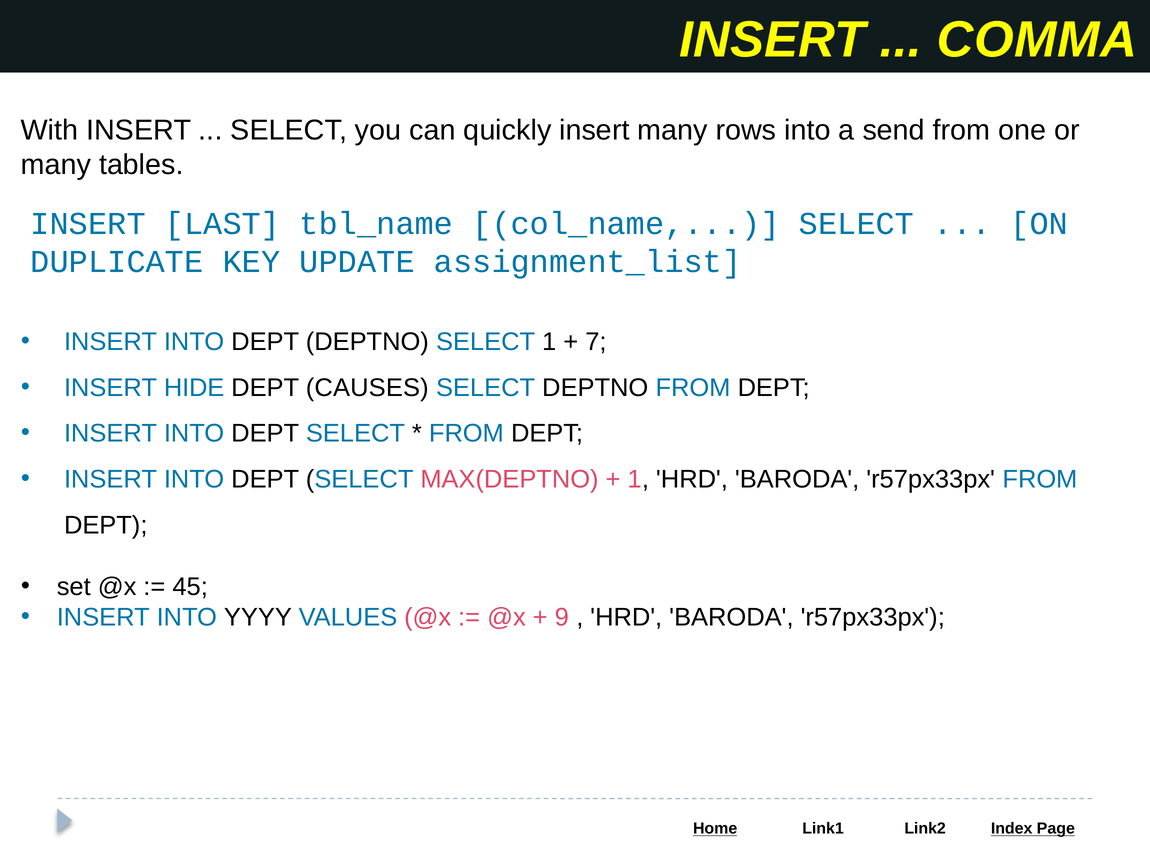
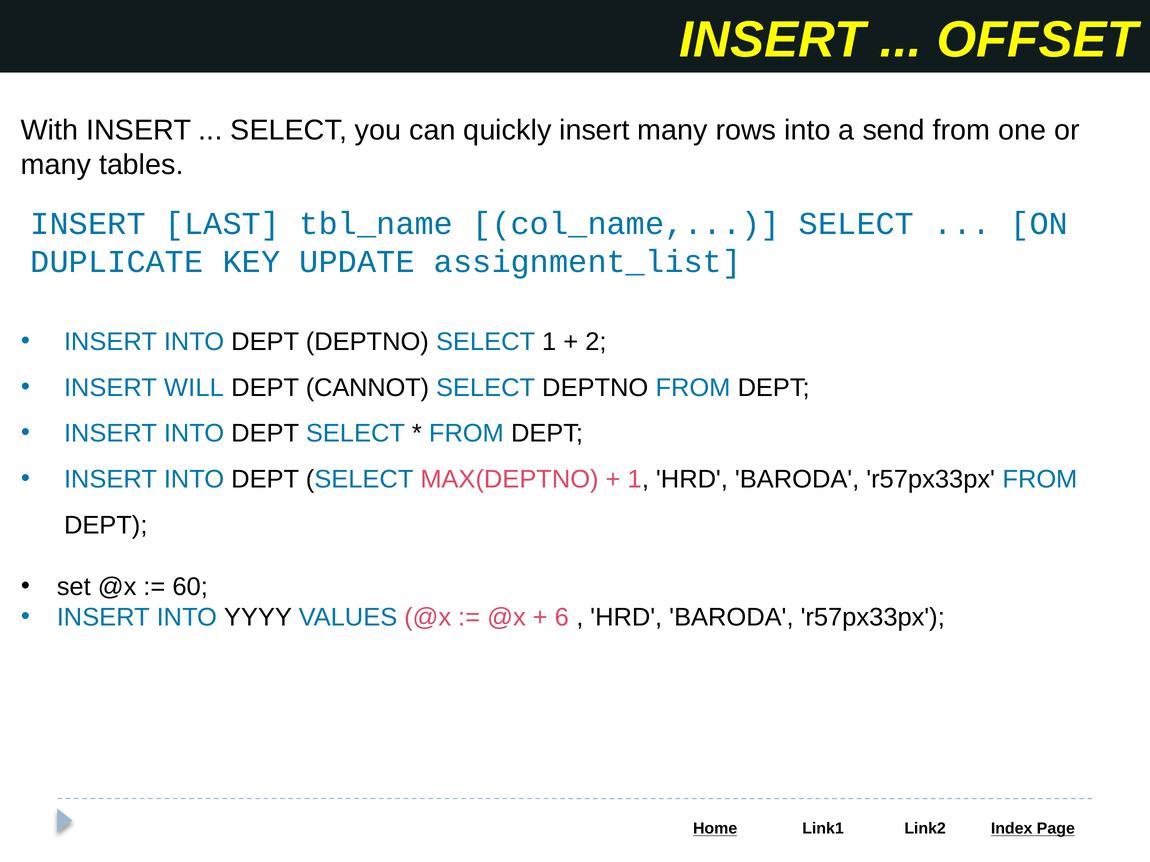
COMMA: COMMA -> OFFSET
7: 7 -> 2
HIDE: HIDE -> WILL
CAUSES: CAUSES -> CANNOT
45: 45 -> 60
9: 9 -> 6
